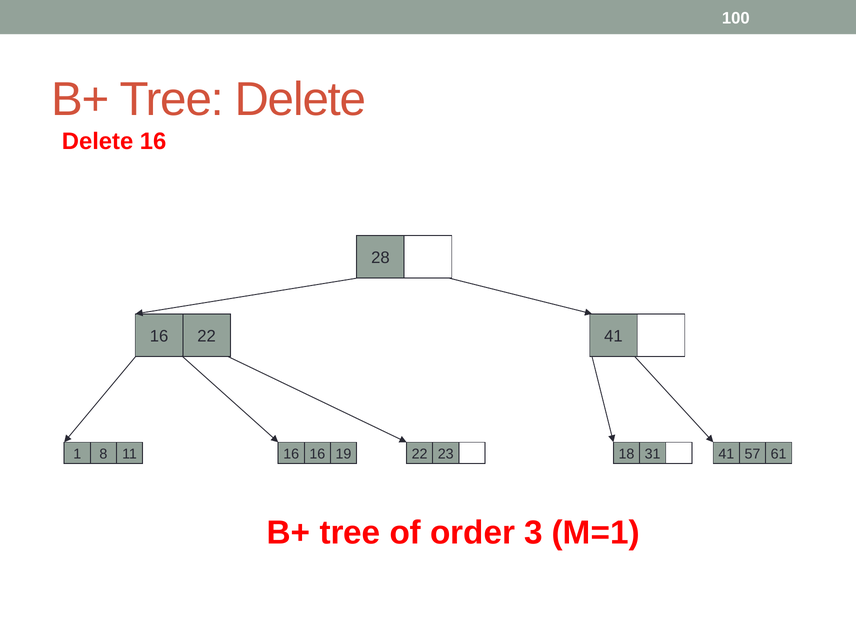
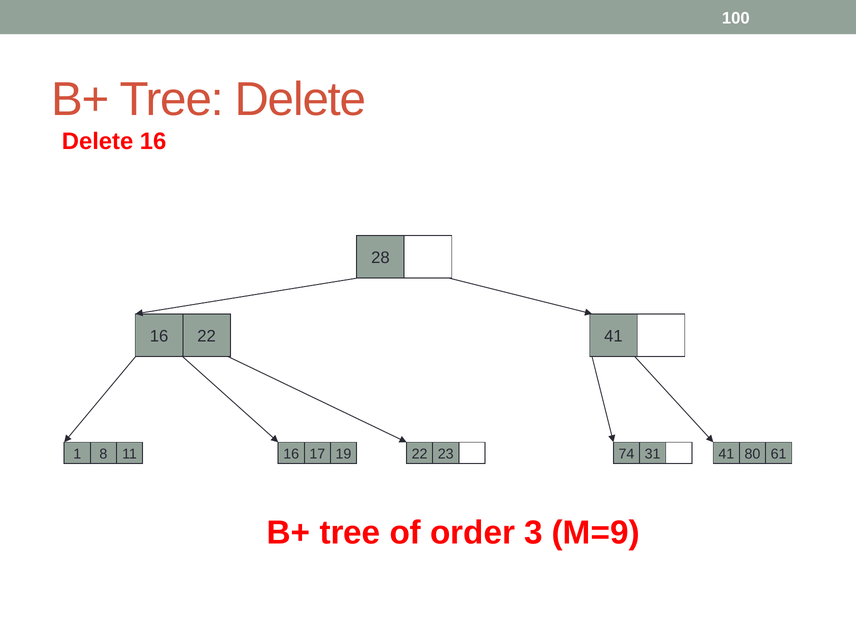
16 16: 16 -> 17
18: 18 -> 74
57: 57 -> 80
M=1: M=1 -> M=9
